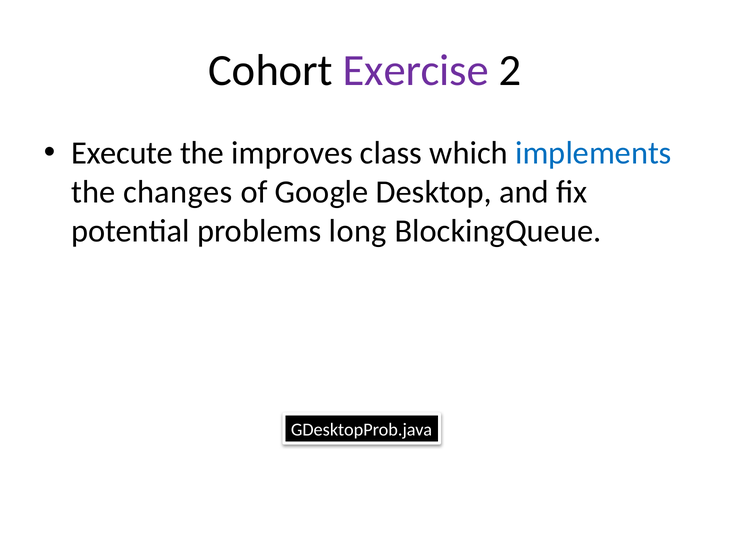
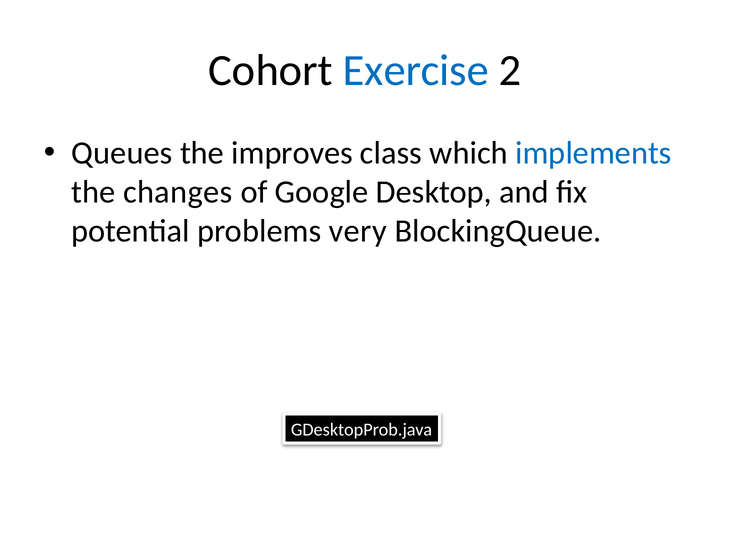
Exercise colour: purple -> blue
Execute: Execute -> Queues
long: long -> very
